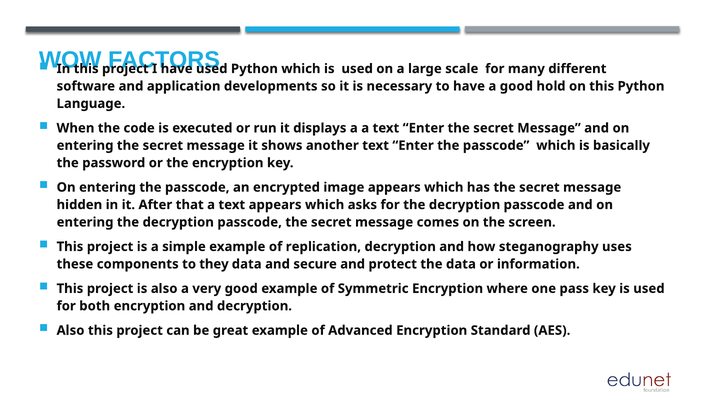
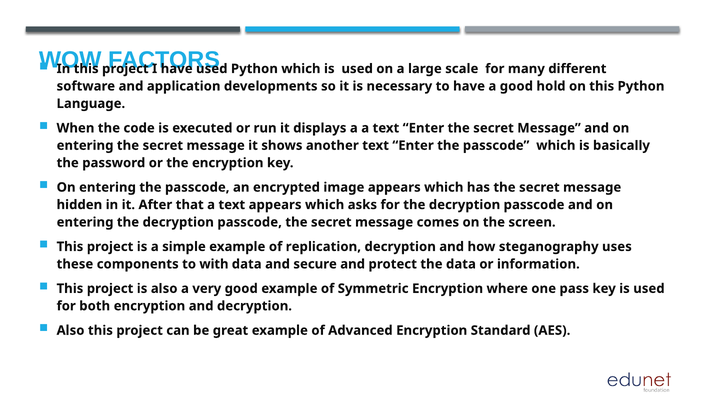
they: they -> with
